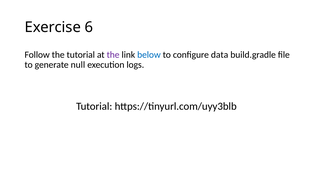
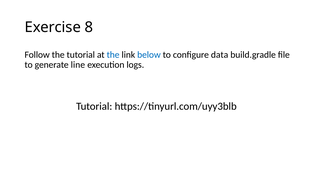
6: 6 -> 8
the at (113, 55) colour: purple -> blue
null: null -> line
